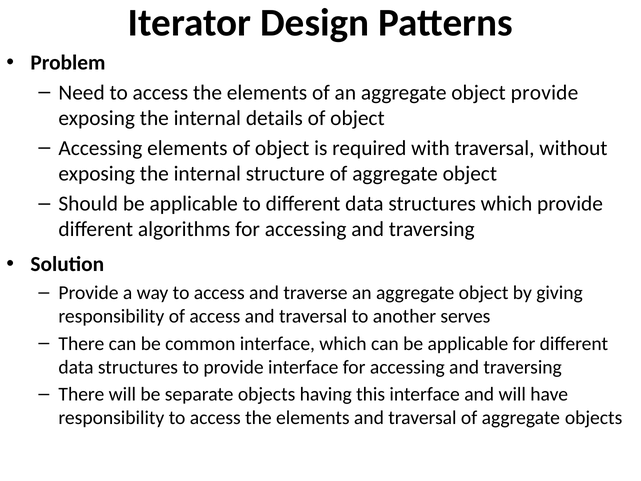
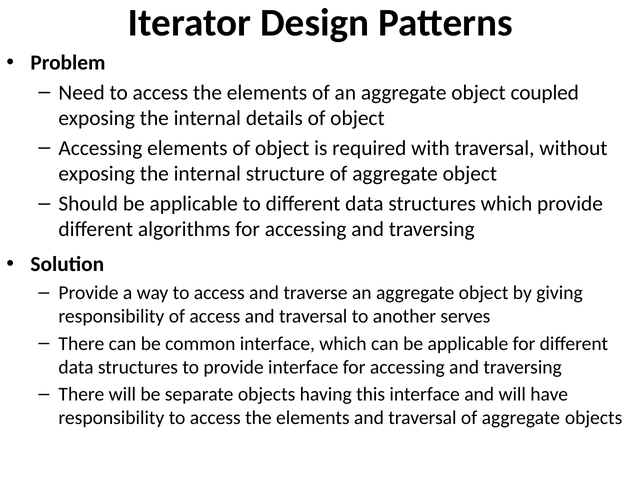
object provide: provide -> coupled
